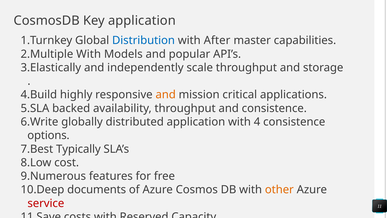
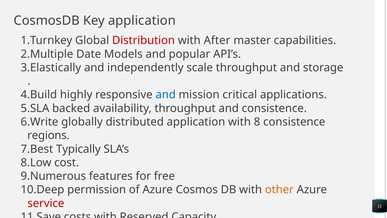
Distribution colour: blue -> red
With at (89, 54): With -> Date
and at (166, 95) colour: orange -> blue
4: 4 -> 8
options: options -> regions
documents: documents -> permission
